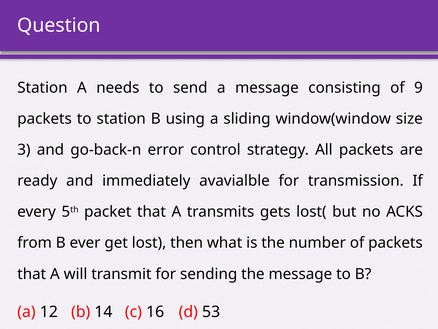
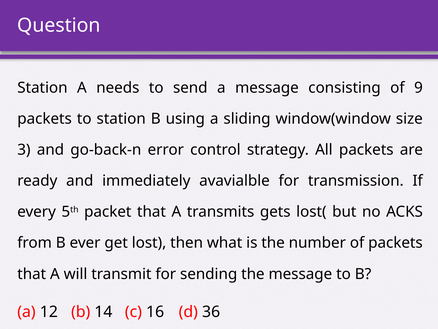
53: 53 -> 36
